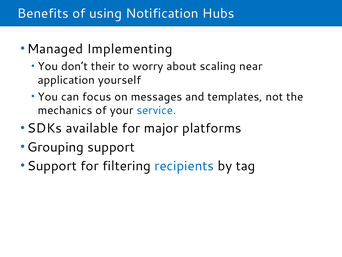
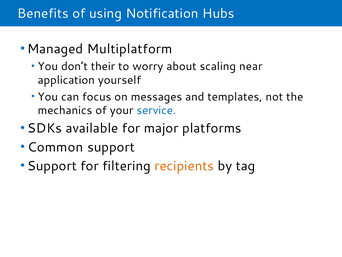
Implementing: Implementing -> Multiplatform
Grouping: Grouping -> Common
recipients colour: blue -> orange
